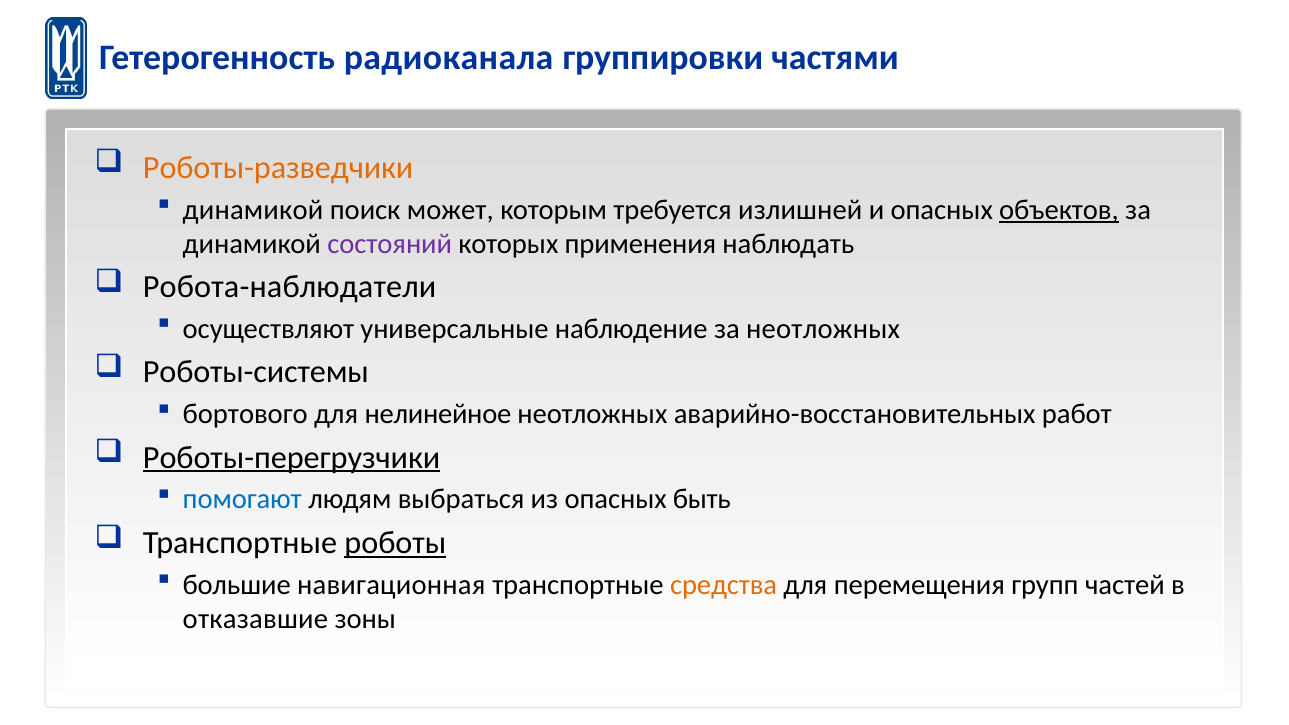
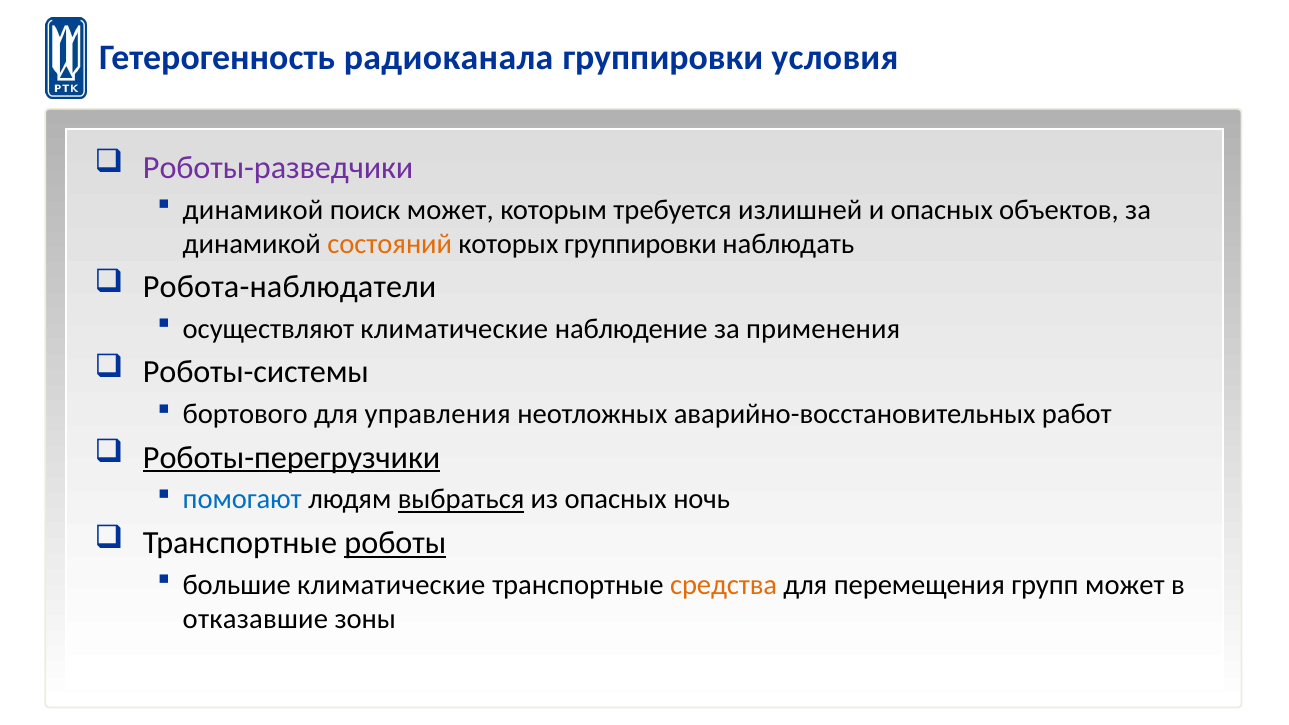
частями: частями -> условия
Роботы-разведчики colour: orange -> purple
объектов underline: present -> none
состояний colour: purple -> orange
которых применения: применения -> группировки
осуществляют универсальные: универсальные -> климатические
за неотложных: неотложных -> применения
нелинейное: нелинейное -> управления
выбраться underline: none -> present
быть: быть -> ночь
большие навигационная: навигационная -> климатические
групп частей: частей -> может
